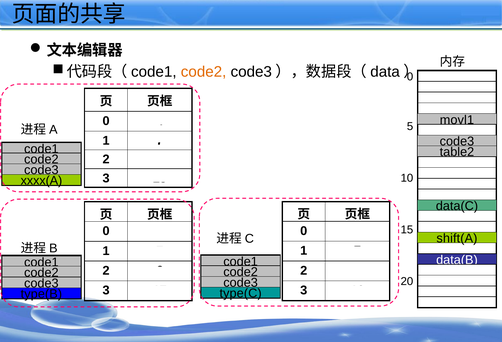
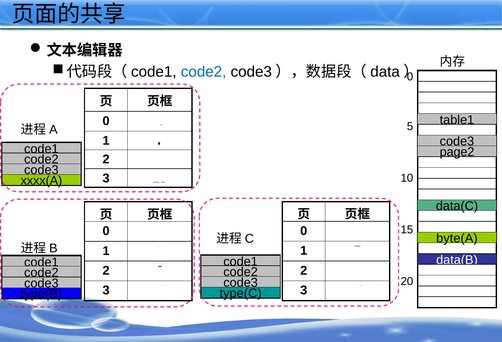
code2 at (204, 72) colour: orange -> blue
movl1: movl1 -> table1
table2: table2 -> page2
shift(A: shift(A -> byte(A
